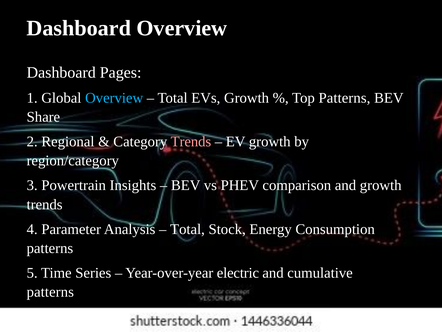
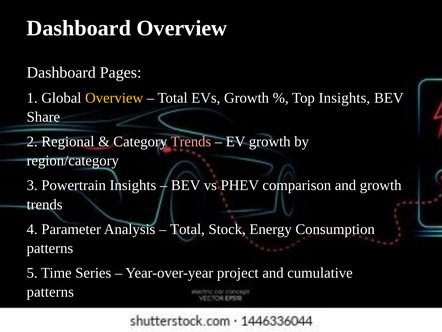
Overview at (114, 98) colour: light blue -> yellow
Top Patterns: Patterns -> Insights
electric: electric -> project
